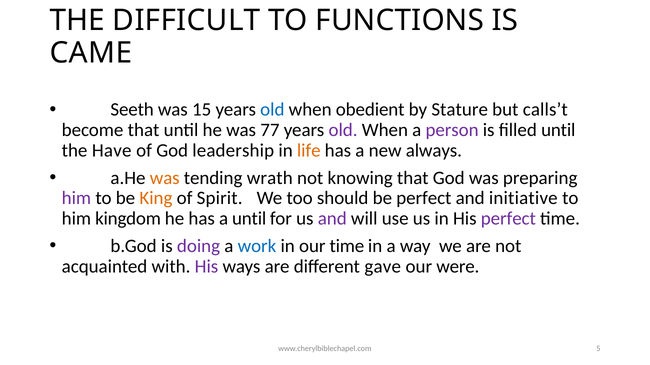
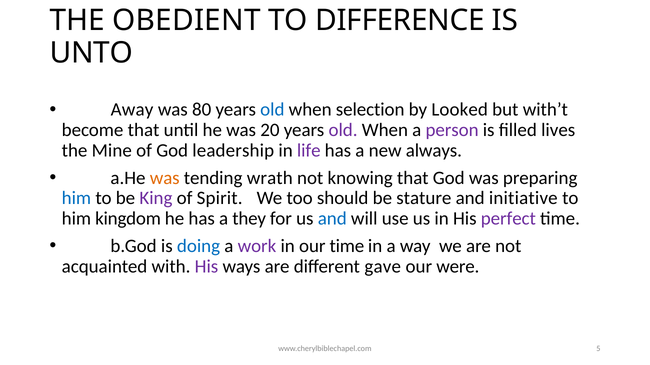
DIFFICULT: DIFFICULT -> OBEDIENT
FUNCTIONS: FUNCTIONS -> DIFFERENCE
CAME: CAME -> UNTO
Seeth: Seeth -> Away
15: 15 -> 80
obedient: obedient -> selection
Stature: Stature -> Looked
calls’t: calls’t -> with’t
77: 77 -> 20
filled until: until -> lives
Have: Have -> Mine
life colour: orange -> purple
him at (76, 199) colour: purple -> blue
King colour: orange -> purple
be perfect: perfect -> stature
a until: until -> they
and at (332, 219) colour: purple -> blue
doing colour: purple -> blue
work colour: blue -> purple
